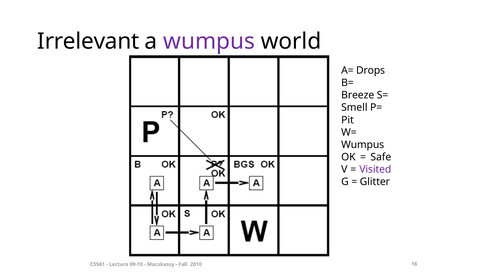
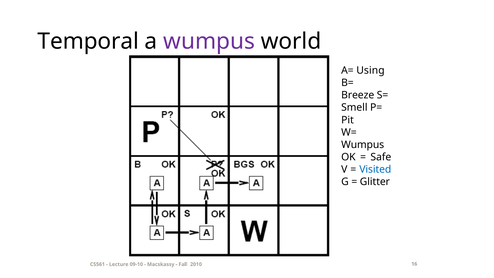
Irrelevant: Irrelevant -> Temporal
Drops: Drops -> Using
Visited colour: purple -> blue
